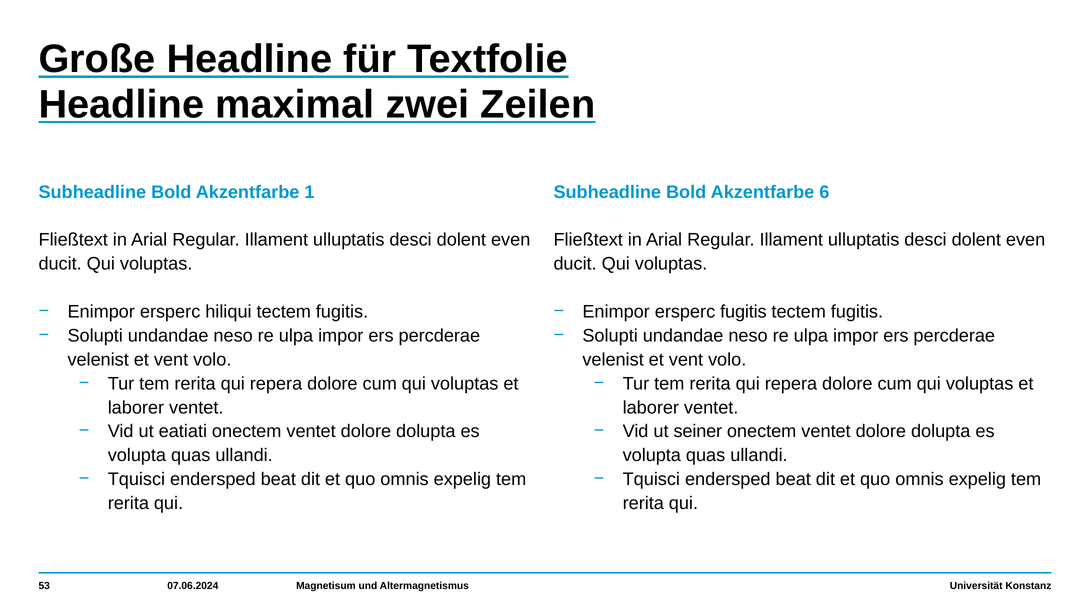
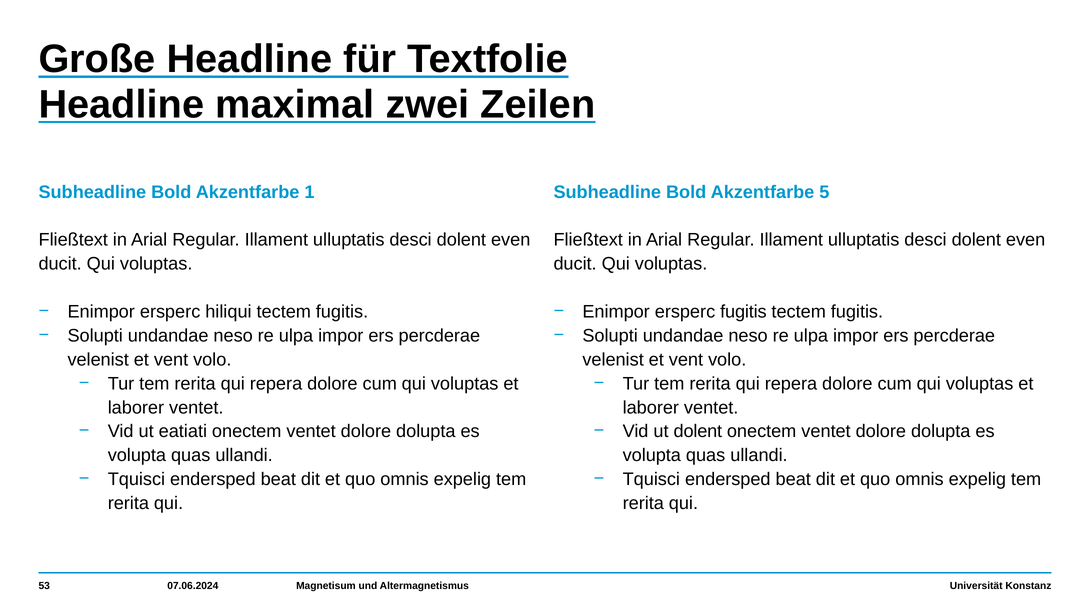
6: 6 -> 5
ut seiner: seiner -> dolent
